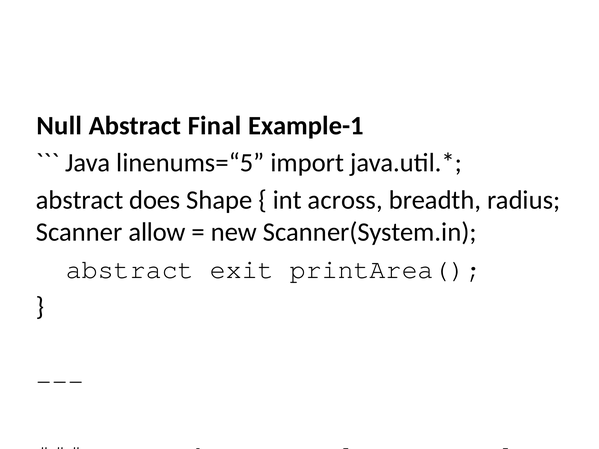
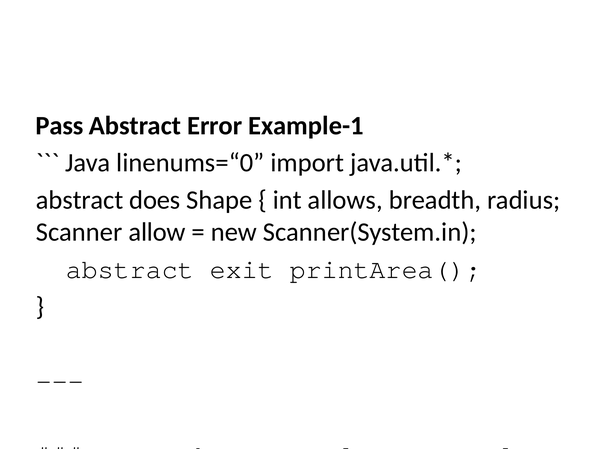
Null: Null -> Pass
Final: Final -> Error
linenums=“5: linenums=“5 -> linenums=“0
across: across -> allows
